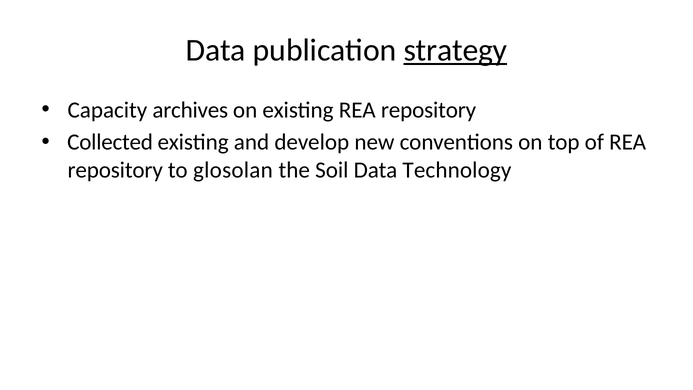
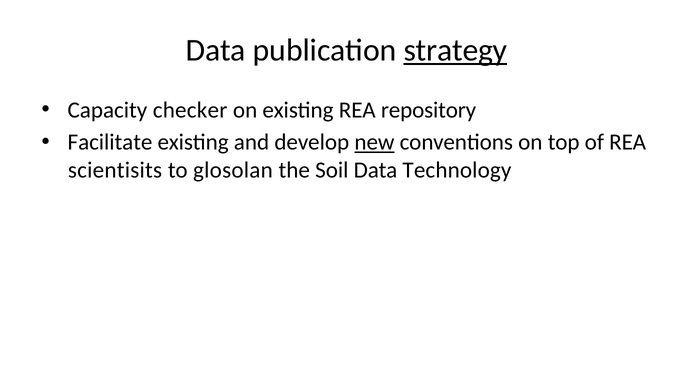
archives: archives -> checker
Collected: Collected -> Facilitate
new underline: none -> present
repository at (115, 170): repository -> scientisits
